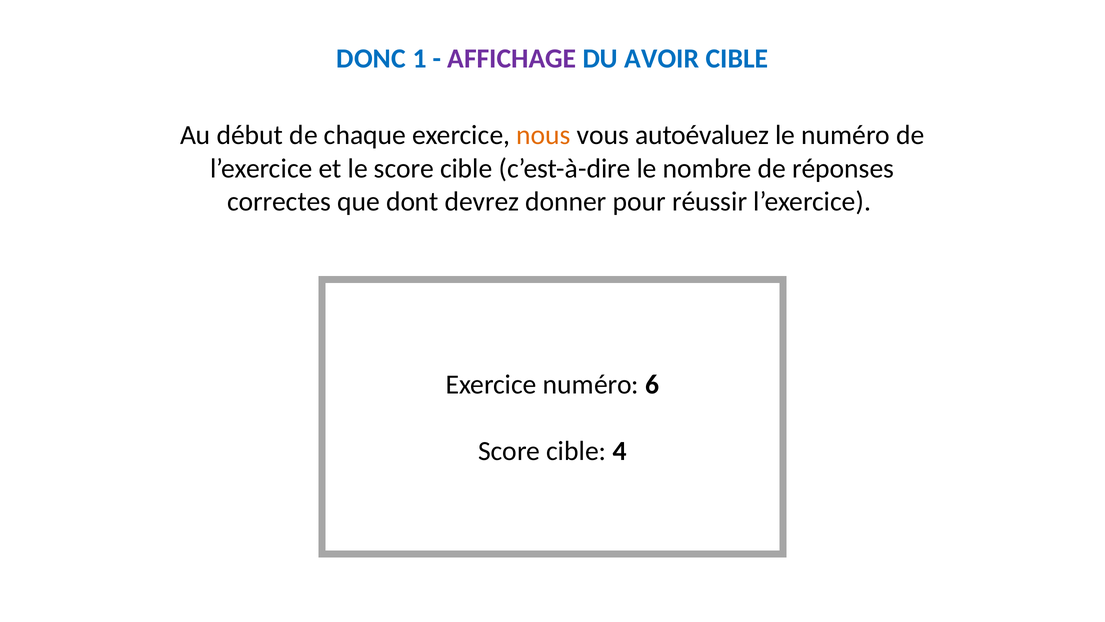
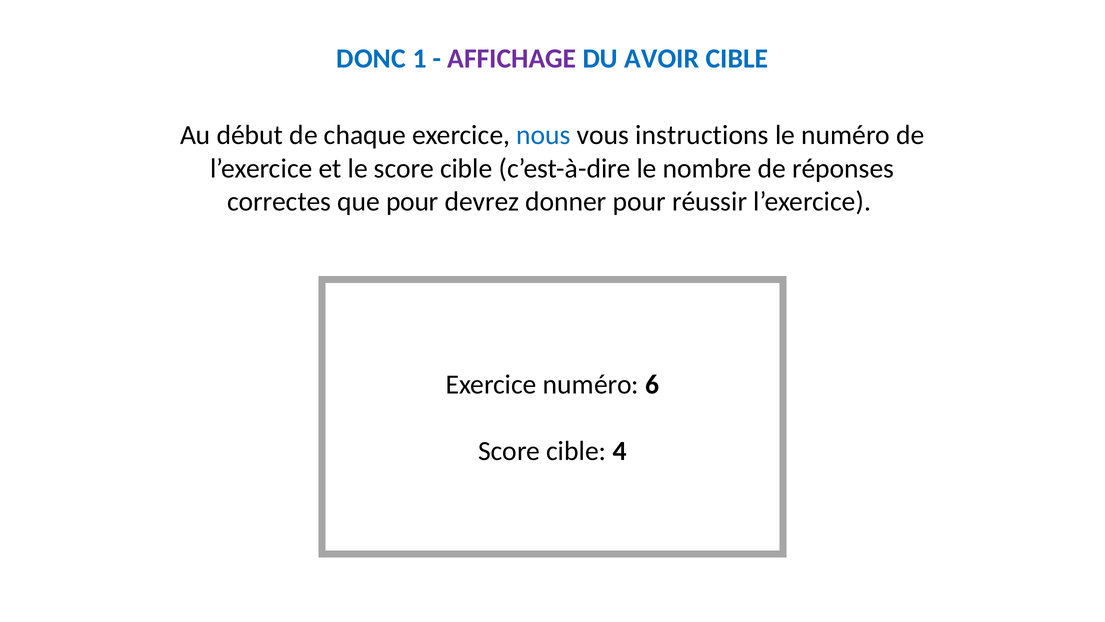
nous colour: orange -> blue
autoévaluez: autoévaluez -> instructions
que dont: dont -> pour
